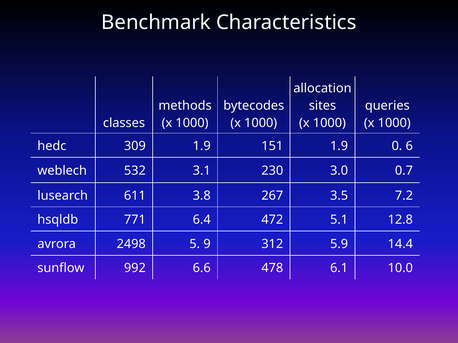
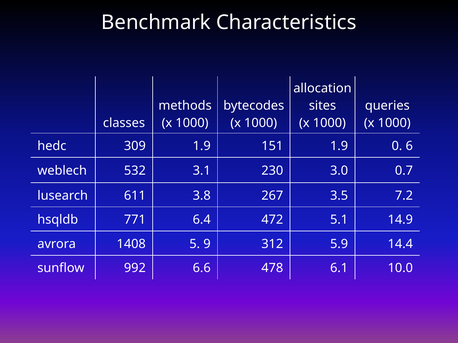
12.8: 12.8 -> 14.9
2498: 2498 -> 1408
